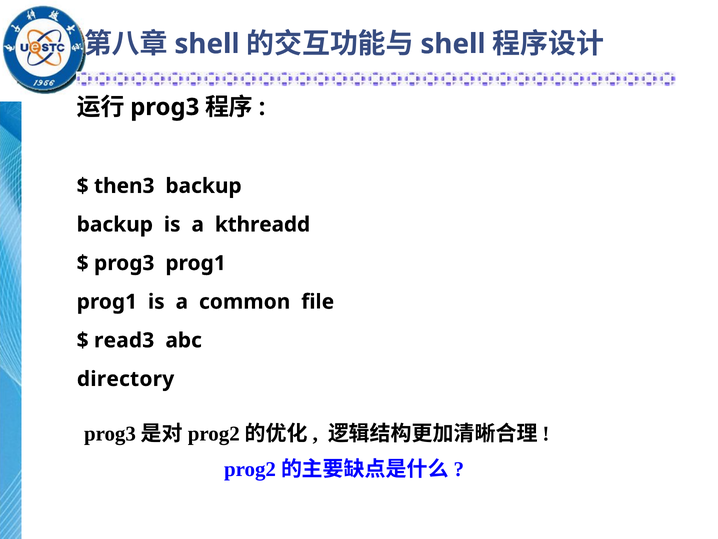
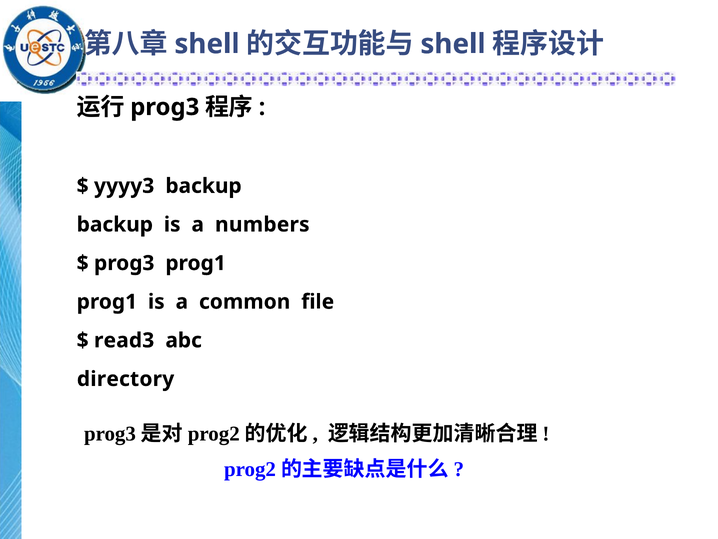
then3: then3 -> yyyy3
kthreadd: kthreadd -> numbers
